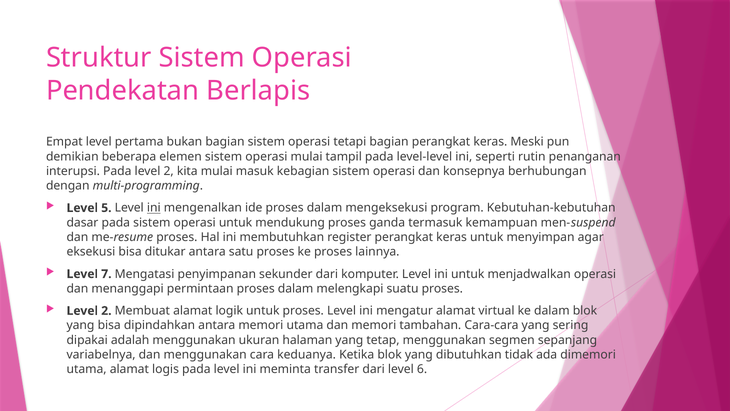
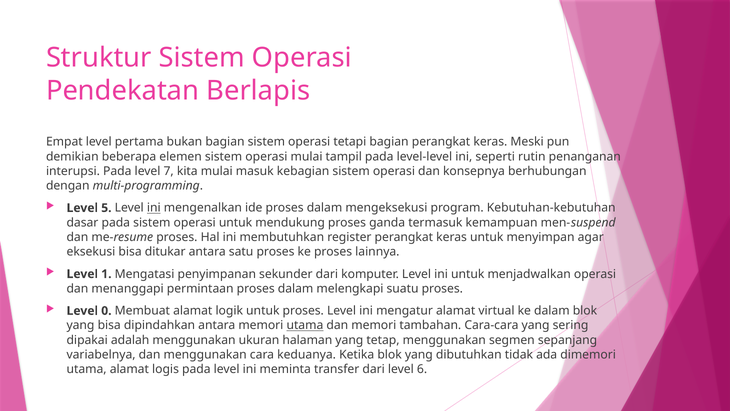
Pada level 2: 2 -> 7
7: 7 -> 1
2 at (106, 311): 2 -> 0
utama at (305, 325) underline: none -> present
